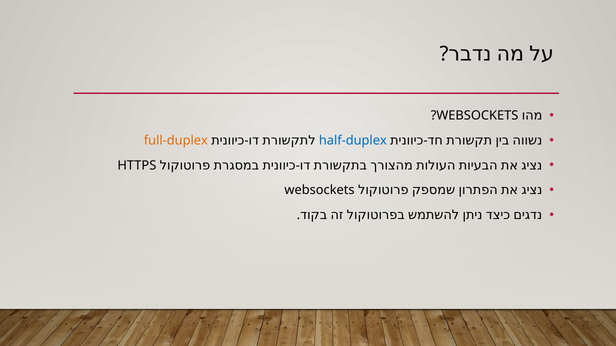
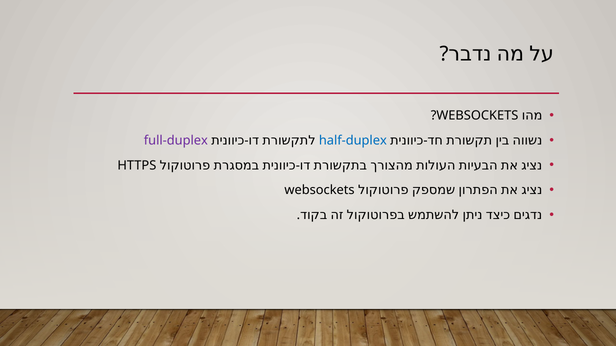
full-duplex colour: orange -> purple
